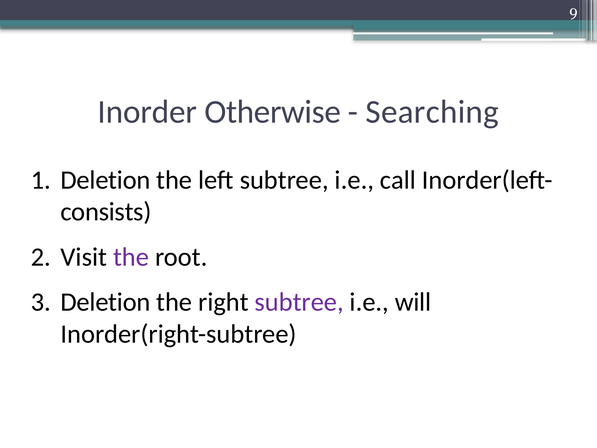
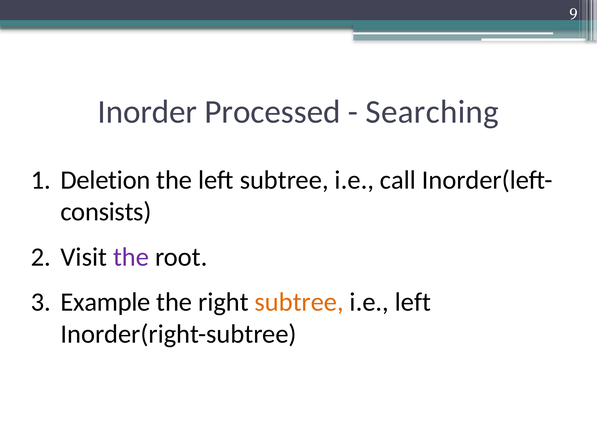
Otherwise: Otherwise -> Processed
Deletion at (105, 302): Deletion -> Example
subtree at (299, 302) colour: purple -> orange
i.e will: will -> left
